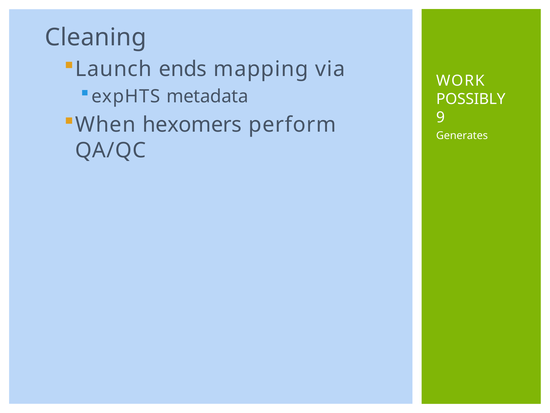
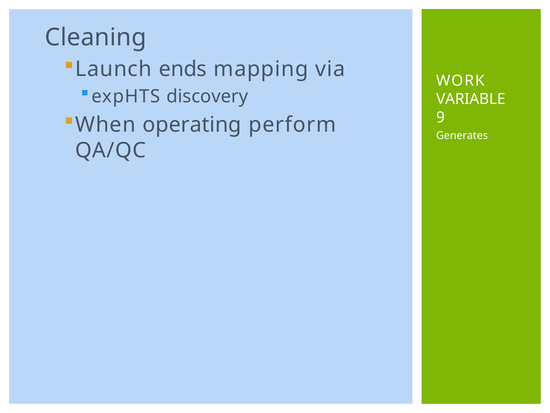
metadata: metadata -> discovery
POSSIBLY: POSSIBLY -> VARIABLE
hexomers: hexomers -> operating
